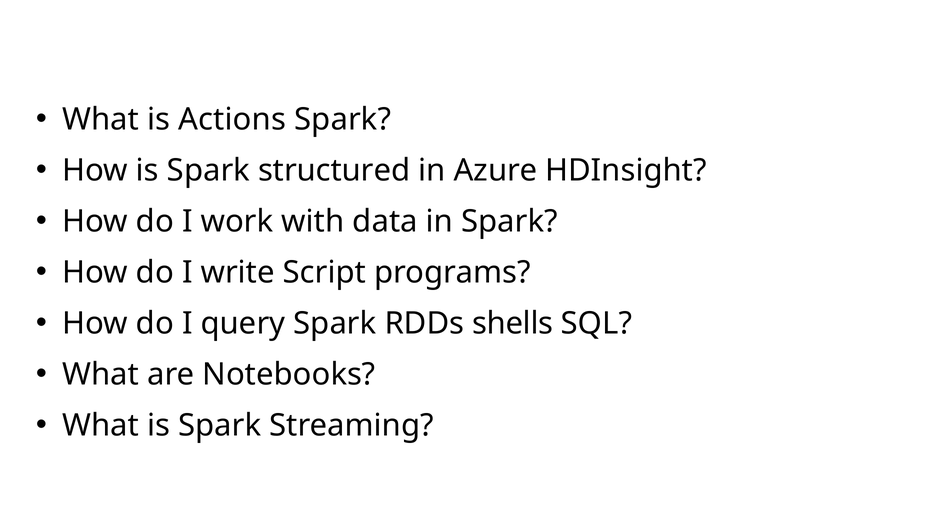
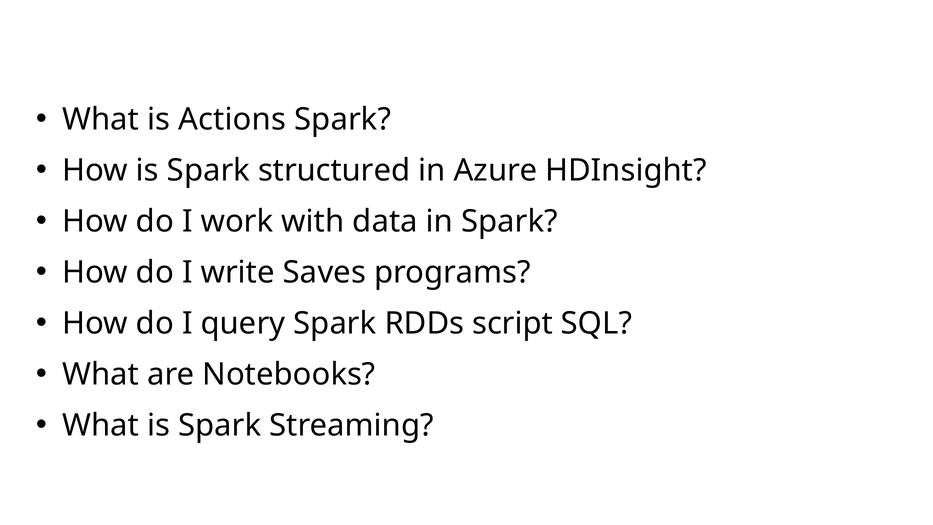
Script: Script -> Saves
shells: shells -> script
